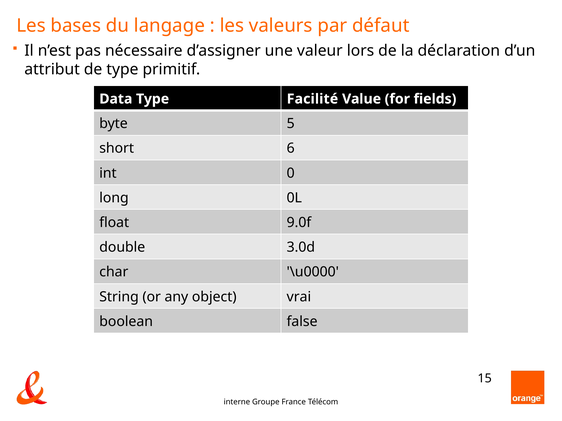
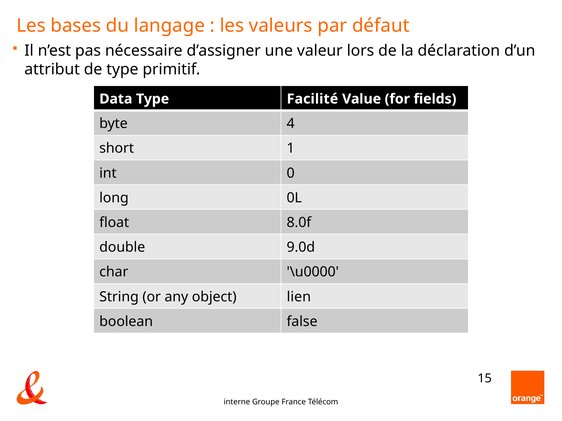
5: 5 -> 4
6: 6 -> 1
9.0f: 9.0f -> 8.0f
3.0d: 3.0d -> 9.0d
vrai: vrai -> lien
